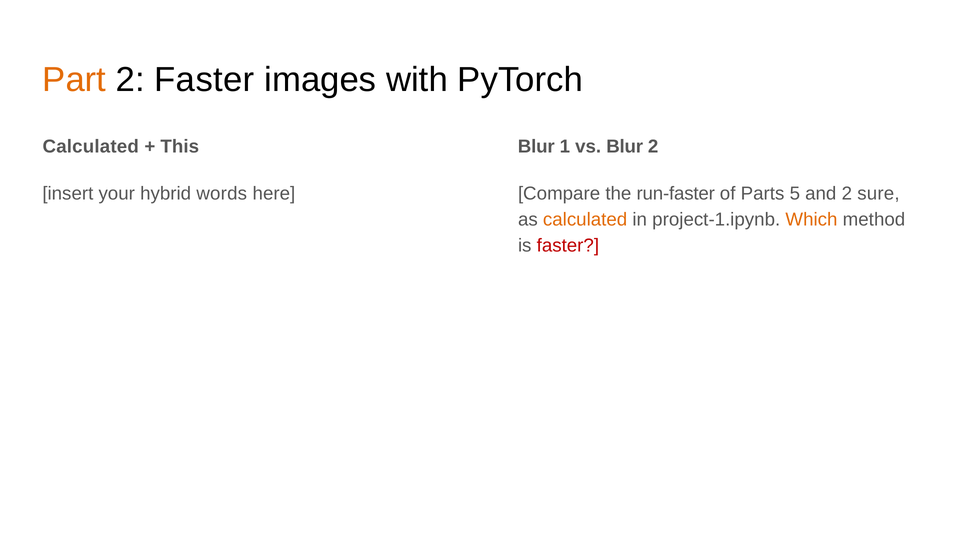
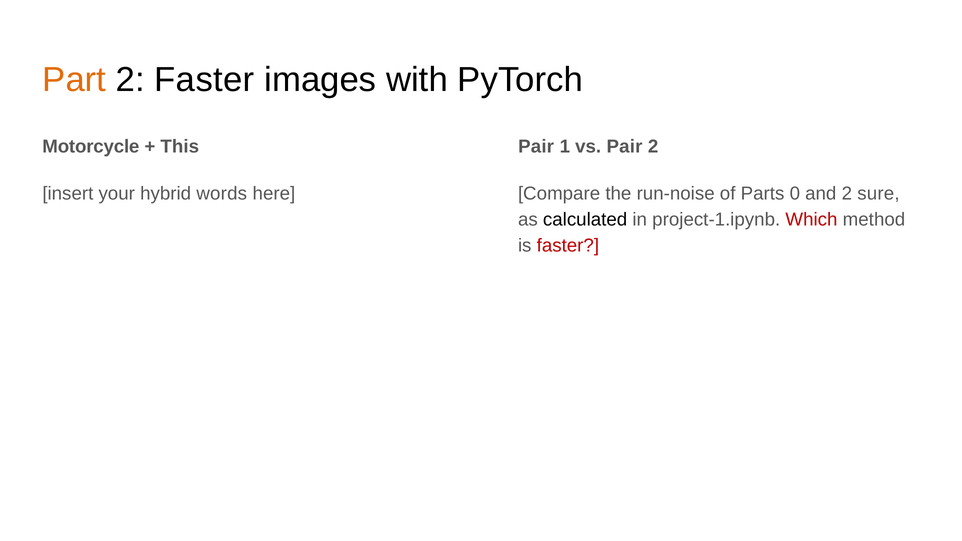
Calculated at (91, 147): Calculated -> Motorcycle
Blur at (536, 147): Blur -> Pair
vs Blur: Blur -> Pair
run-faster: run-faster -> run-noise
5: 5 -> 0
calculated at (585, 220) colour: orange -> black
Which colour: orange -> red
